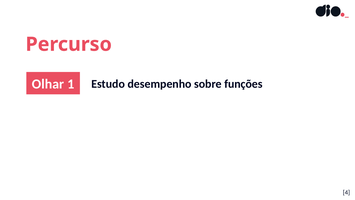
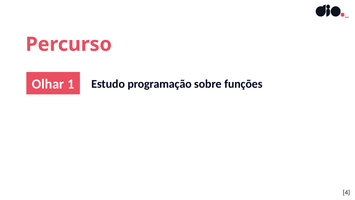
desempenho: desempenho -> programação
